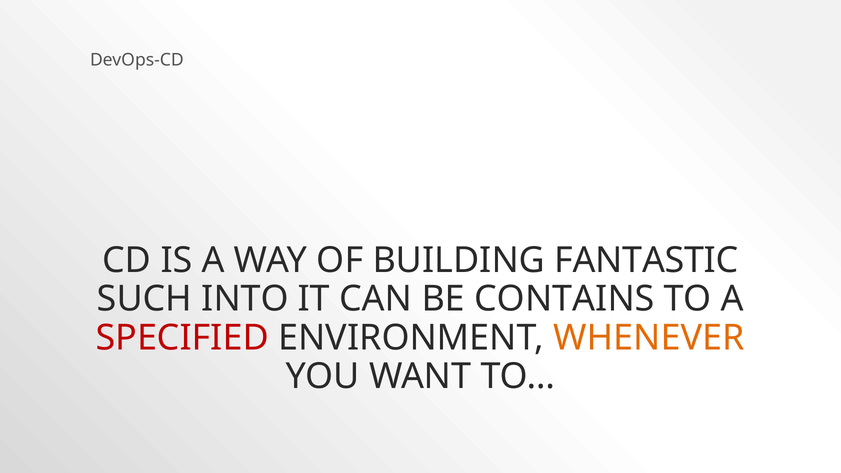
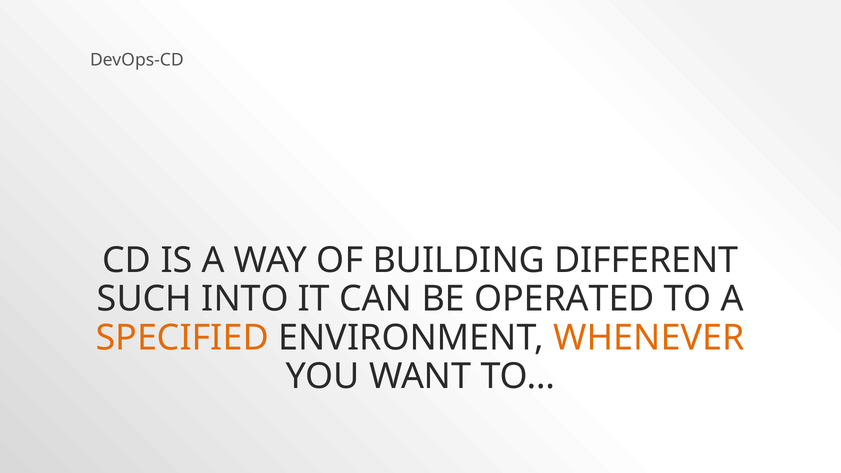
FANTASTIC: FANTASTIC -> DIFFERENT
CONTAINS: CONTAINS -> OPERATED
SPECIFIED colour: red -> orange
